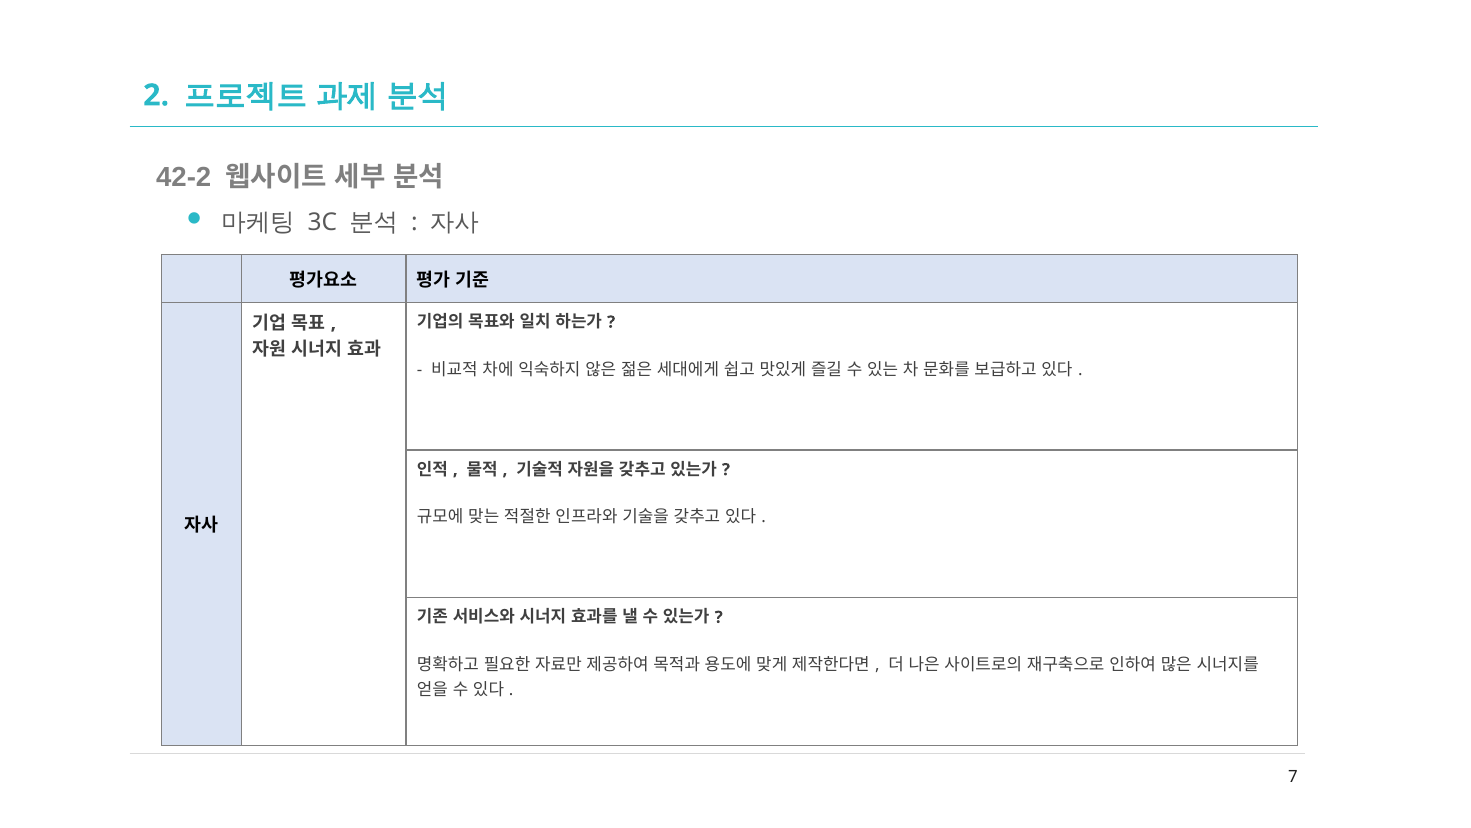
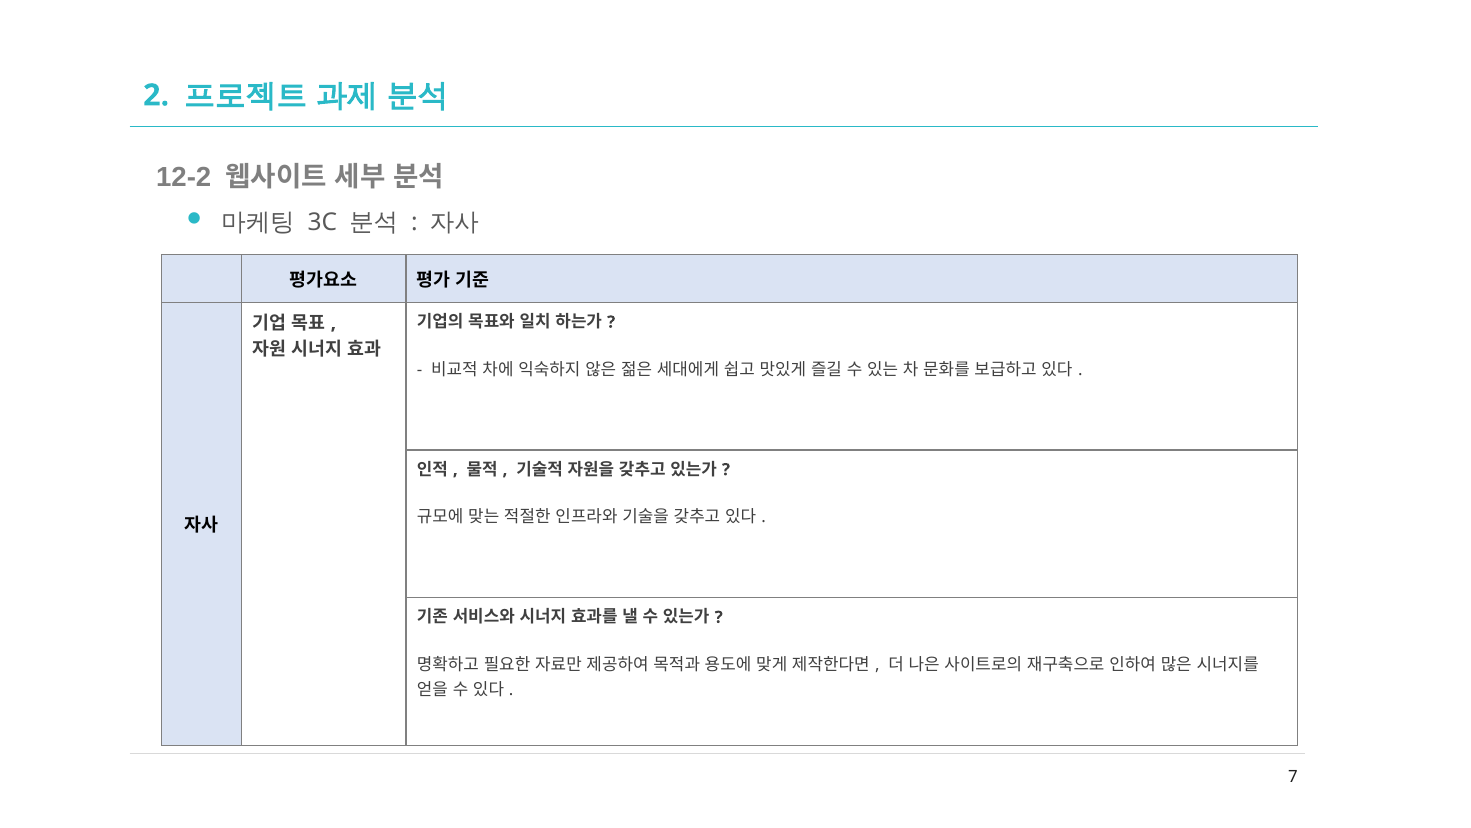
42-2: 42-2 -> 12-2
